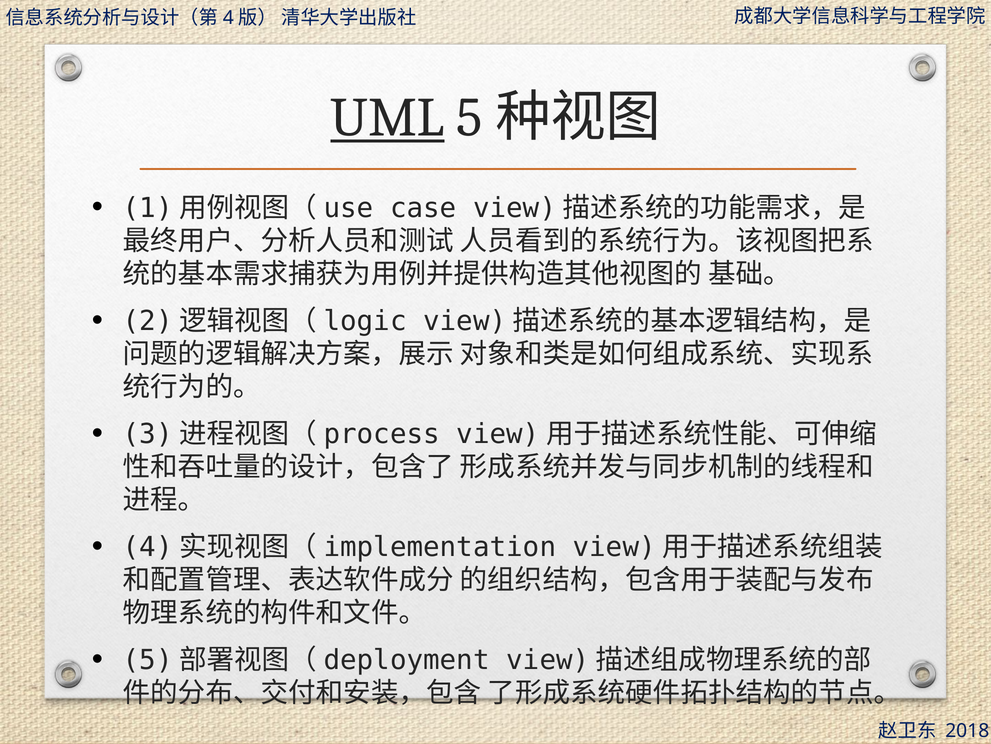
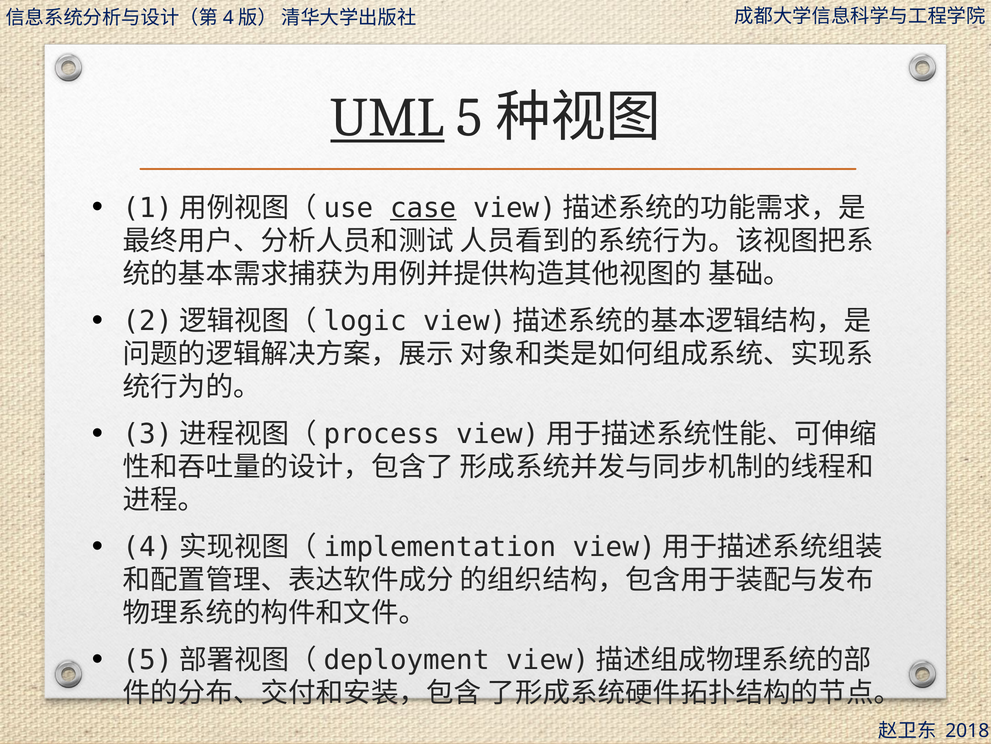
case underline: none -> present
